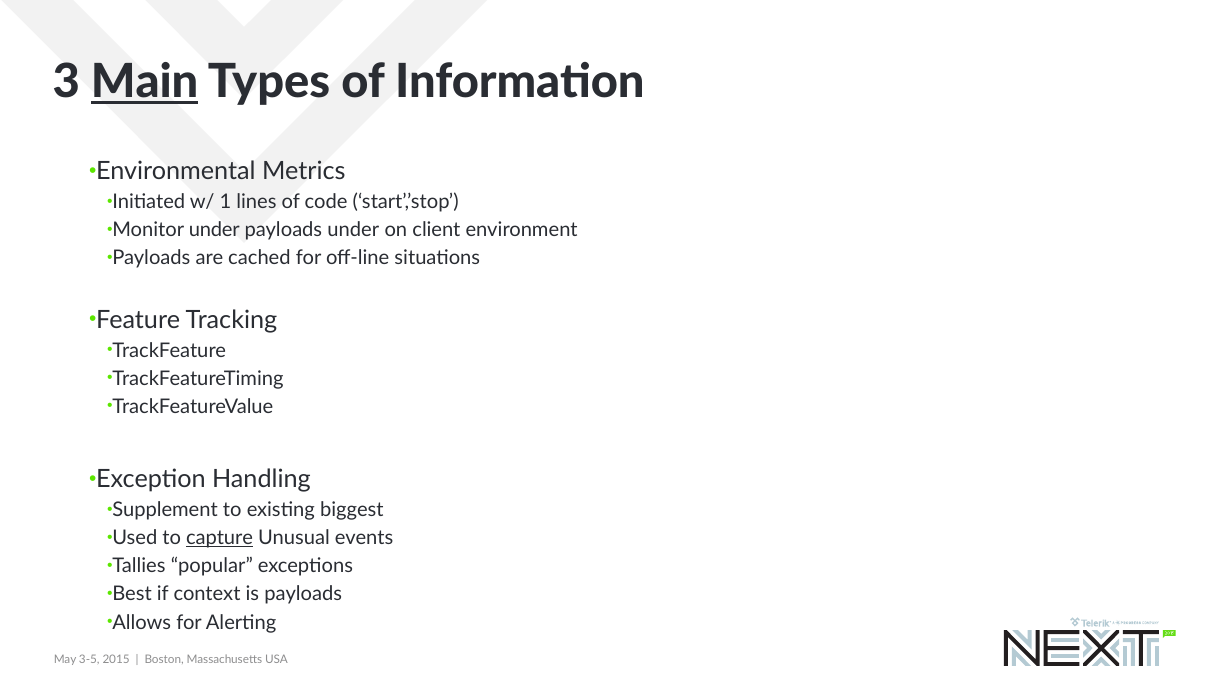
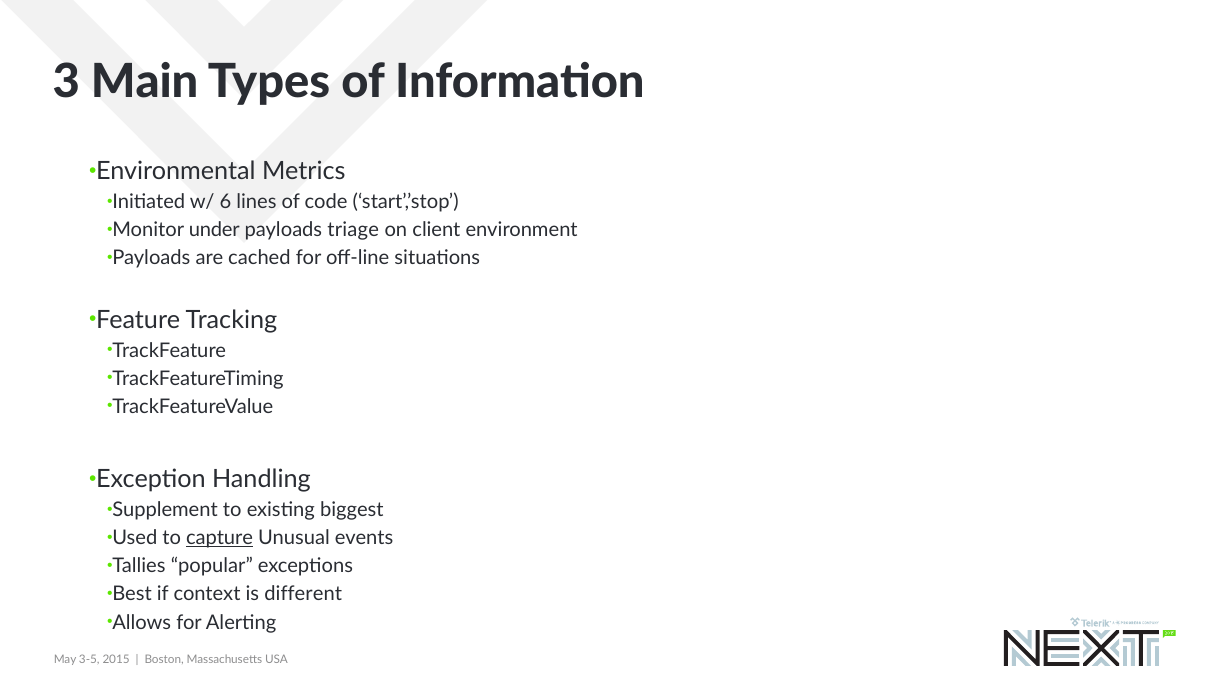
Main underline: present -> none
1: 1 -> 6
payloads under: under -> triage
is payloads: payloads -> different
